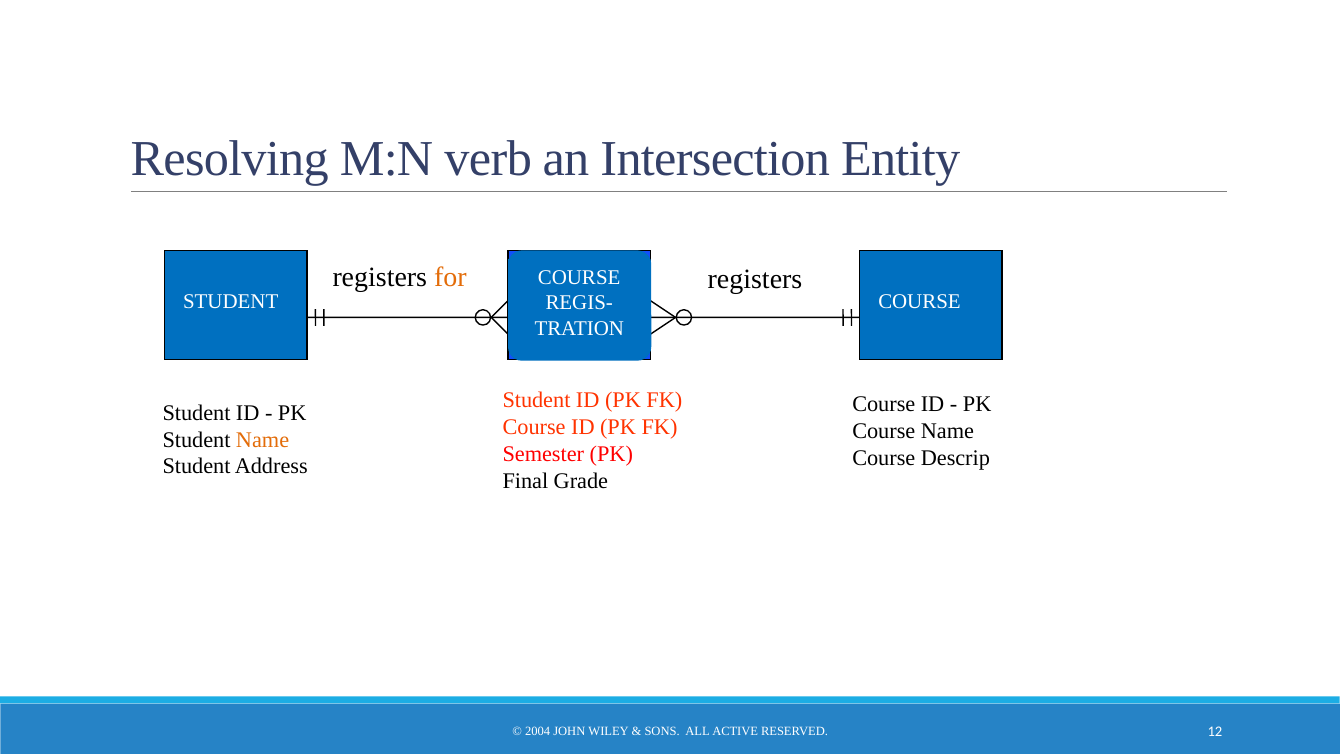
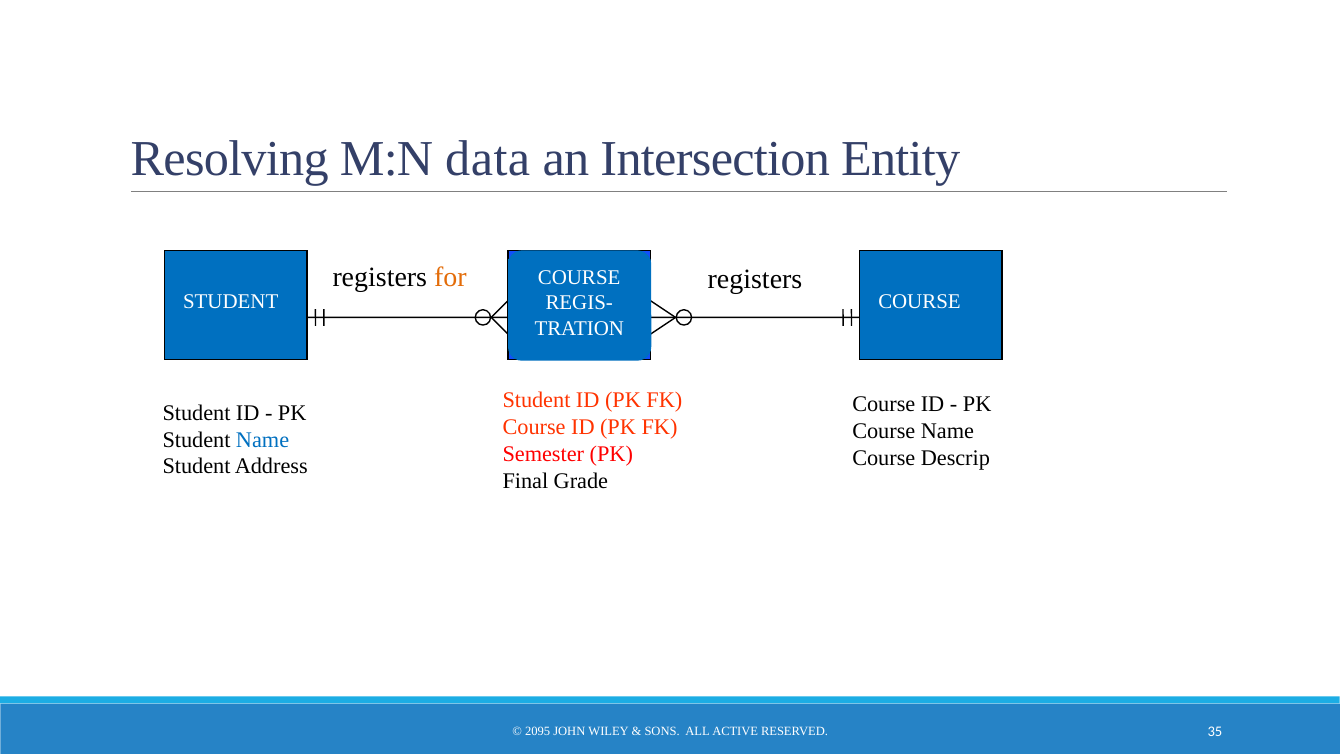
verb: verb -> data
Name at (263, 440) colour: orange -> blue
2004: 2004 -> 2095
12: 12 -> 35
